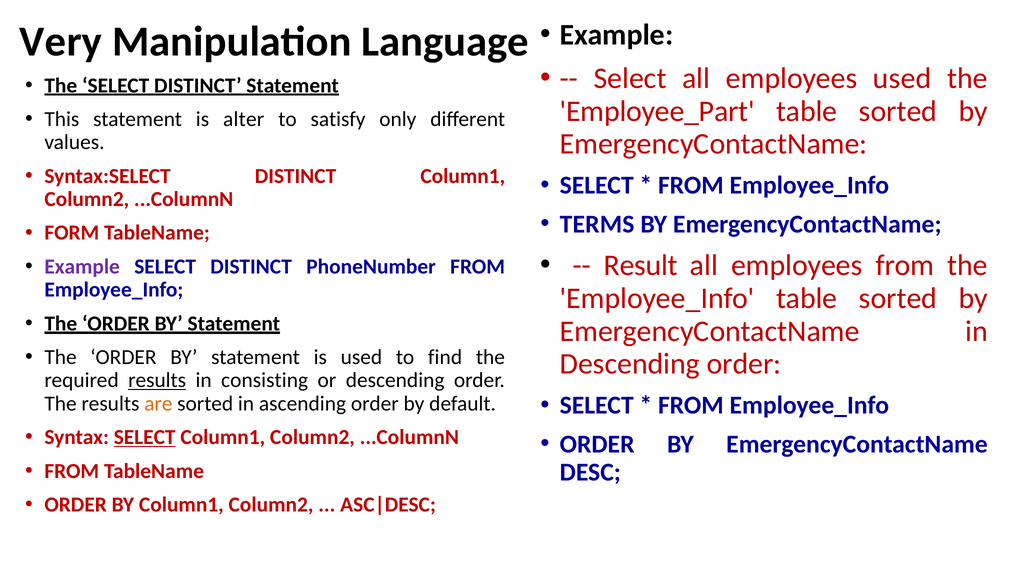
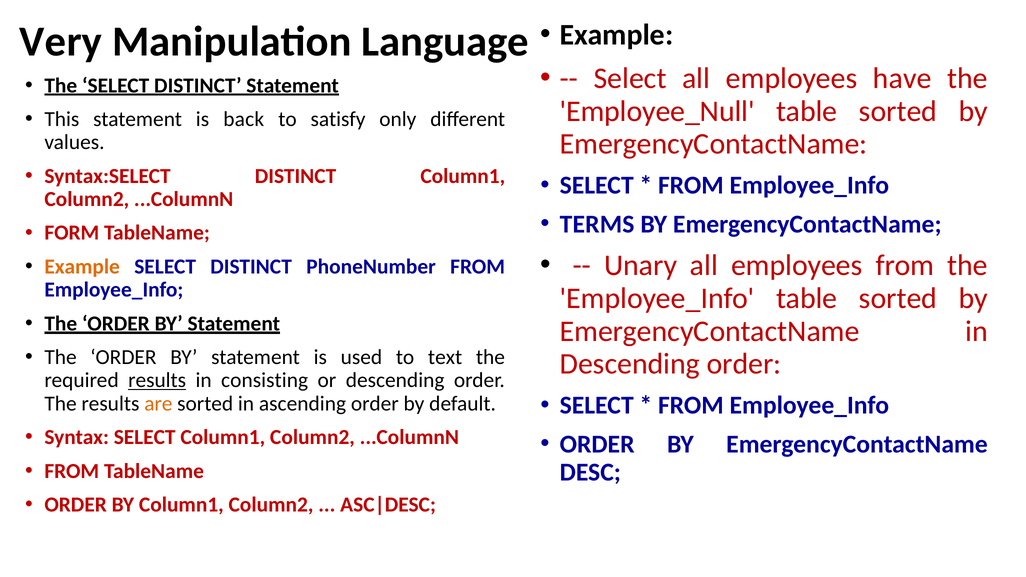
employees used: used -> have
Employee_Part: Employee_Part -> Employee_Null
alter: alter -> back
Result: Result -> Unary
Example at (82, 267) colour: purple -> orange
find: find -> text
SELECT at (145, 437) underline: present -> none
